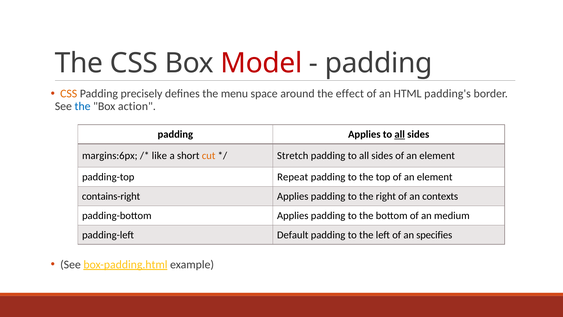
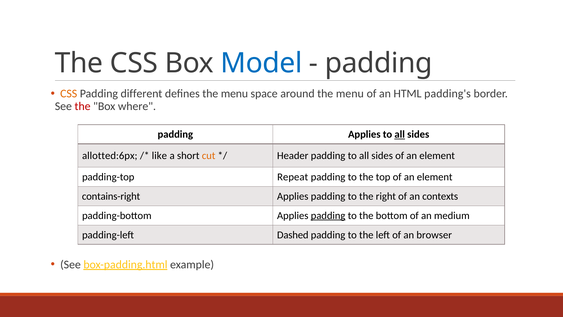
Model colour: red -> blue
precisely: precisely -> different
around the effect: effect -> menu
the at (83, 106) colour: blue -> red
action: action -> where
margins:6px: margins:6px -> allotted:6px
Stretch: Stretch -> Header
padding at (328, 215) underline: none -> present
Default: Default -> Dashed
specifies: specifies -> browser
